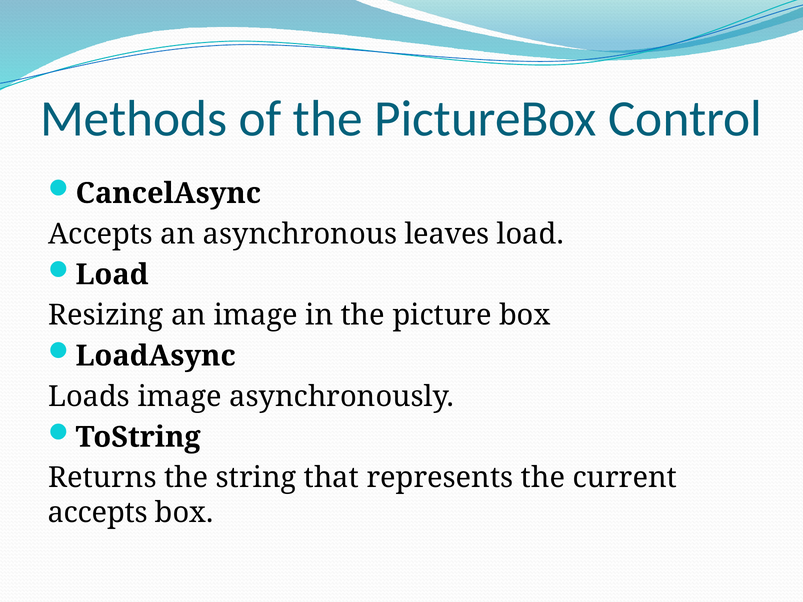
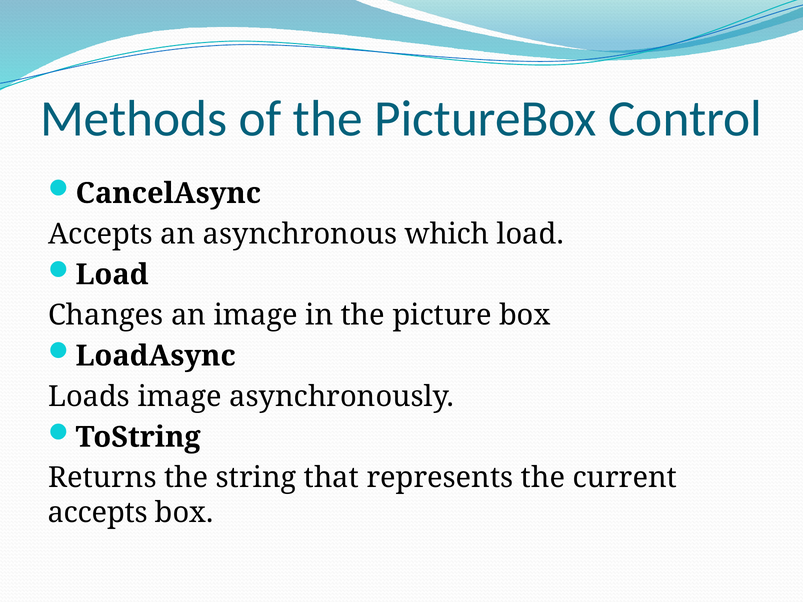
leaves: leaves -> which
Resizing: Resizing -> Changes
